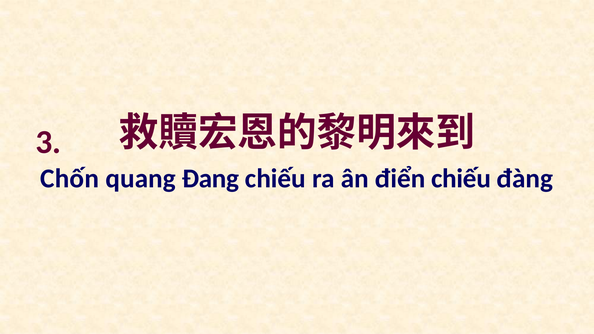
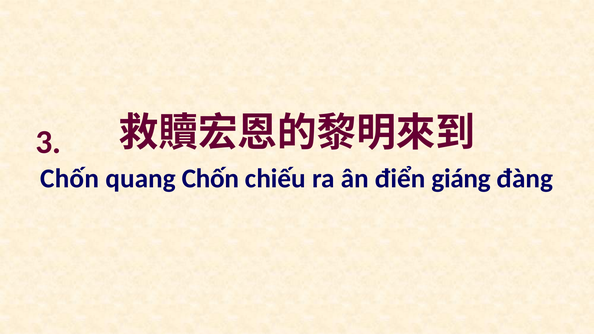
quang Đang: Đang -> Chốn
điển chiếu: chiếu -> giáng
